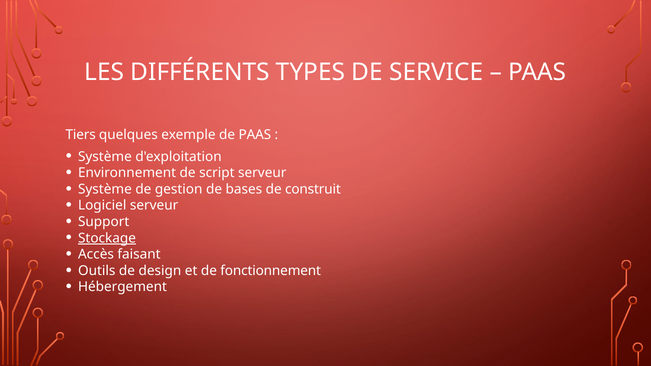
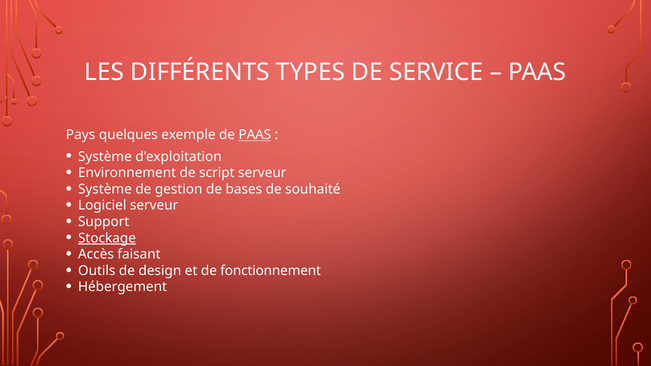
Tiers: Tiers -> Pays
PAAS at (255, 135) underline: none -> present
construit: construit -> souhaité
